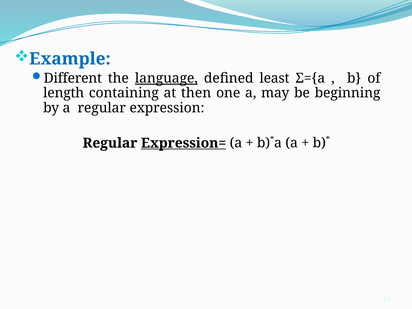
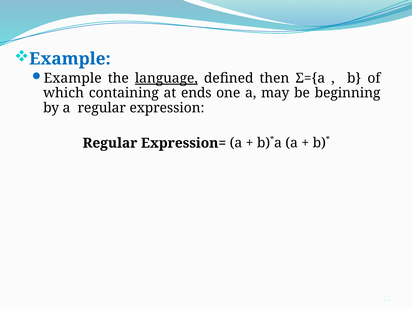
Different at (73, 78): Different -> Example
least: least -> then
length: length -> which
then: then -> ends
Expression= underline: present -> none
